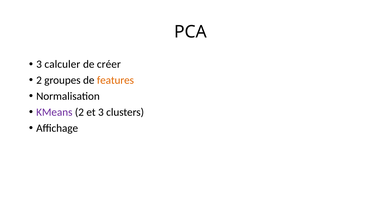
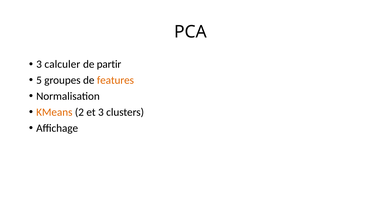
créer: créer -> partir
2 at (39, 80): 2 -> 5
KMeans colour: purple -> orange
